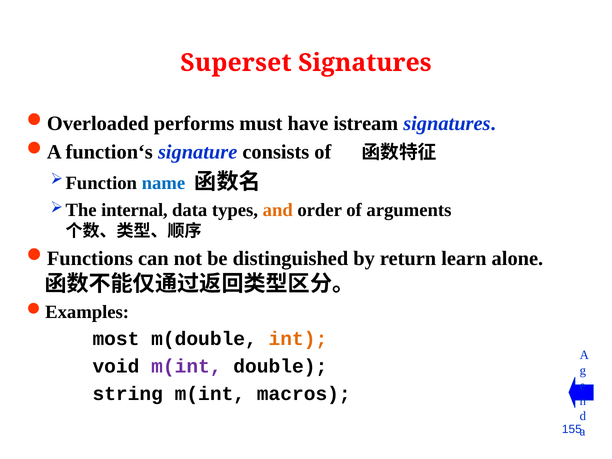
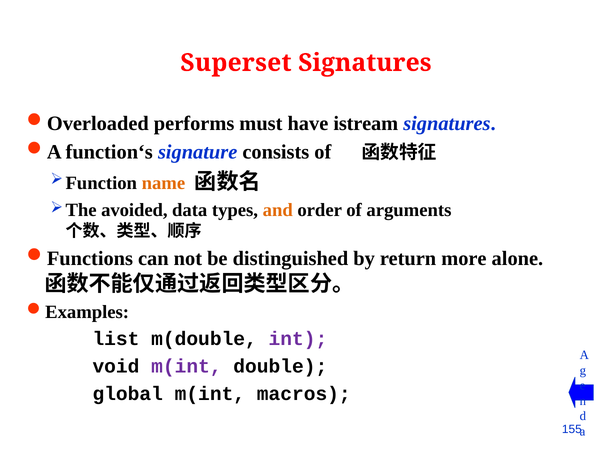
name colour: blue -> orange
internal: internal -> avoided
learn: learn -> more
most: most -> list
int colour: orange -> purple
string: string -> global
